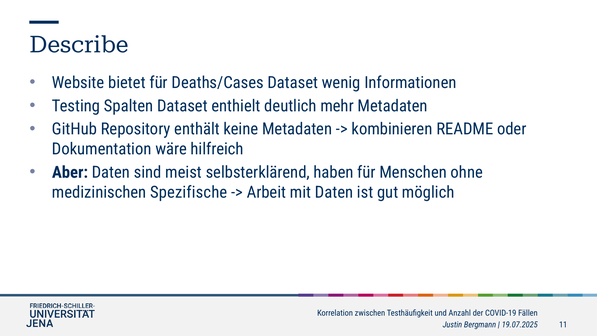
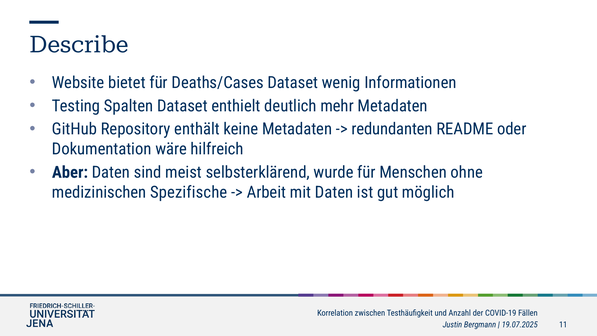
kombinieren: kombinieren -> redundanten
haben: haben -> wurde
